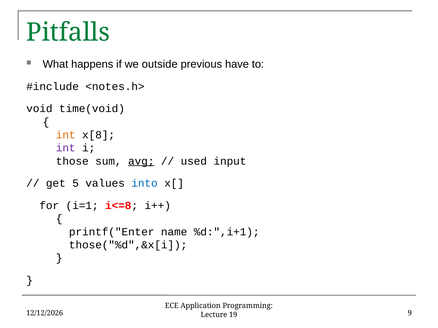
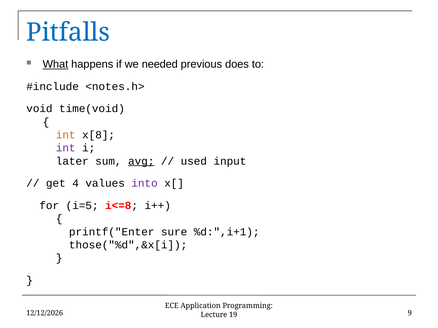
Pitfalls colour: green -> blue
What underline: none -> present
outside: outside -> needed
have: have -> does
those: those -> later
5: 5 -> 4
into colour: blue -> purple
i=1: i=1 -> i=5
name: name -> sure
